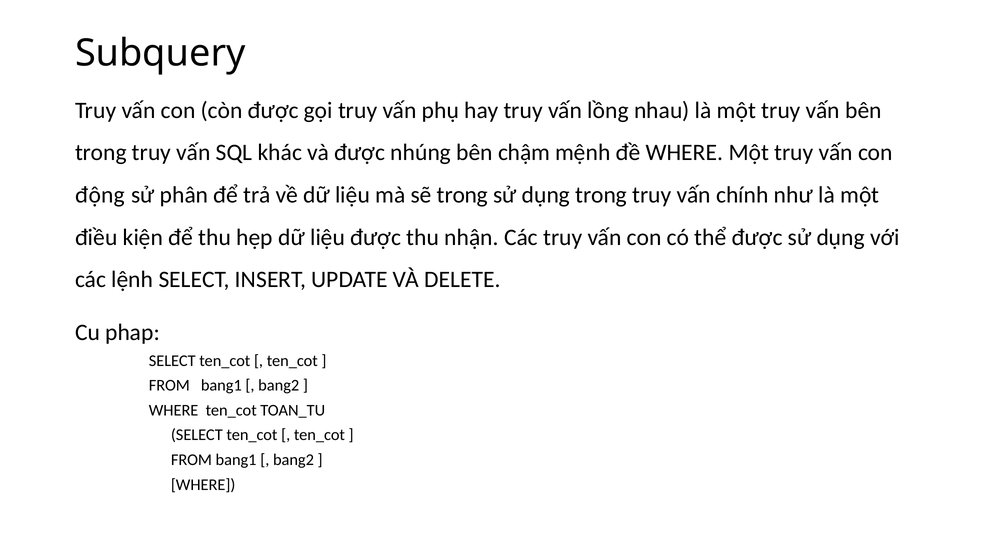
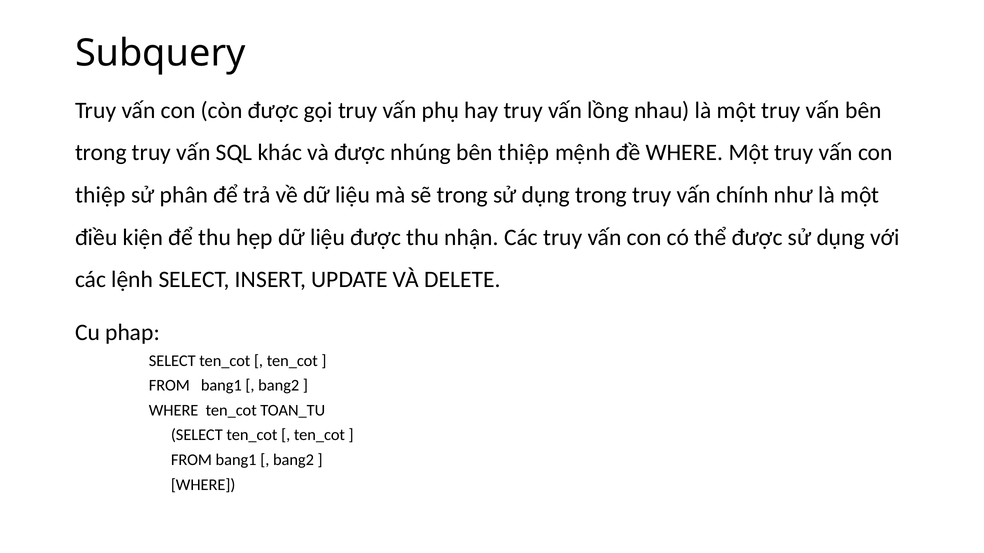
bên chậm: chậm -> thiệp
động at (100, 195): động -> thiệp
